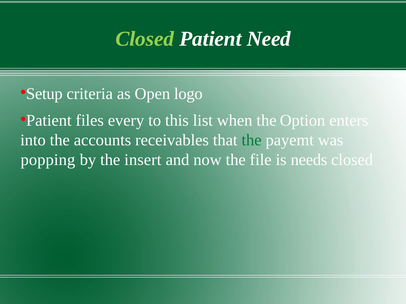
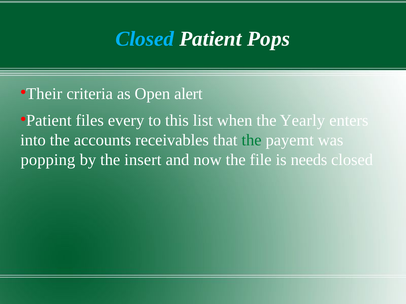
Closed at (145, 39) colour: light green -> light blue
Need: Need -> Pops
Setup: Setup -> Their
logo: logo -> alert
Option: Option -> Yearly
